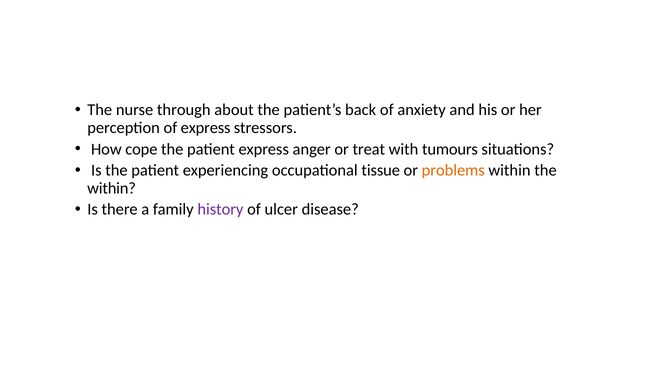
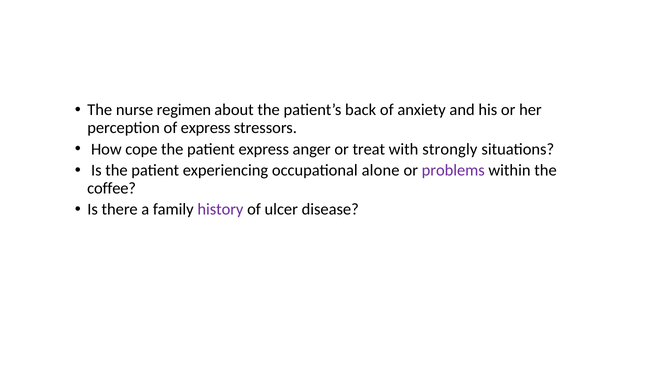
through: through -> regimen
tumours: tumours -> strongly
tissue: tissue -> alone
problems colour: orange -> purple
within at (112, 188): within -> coffee
